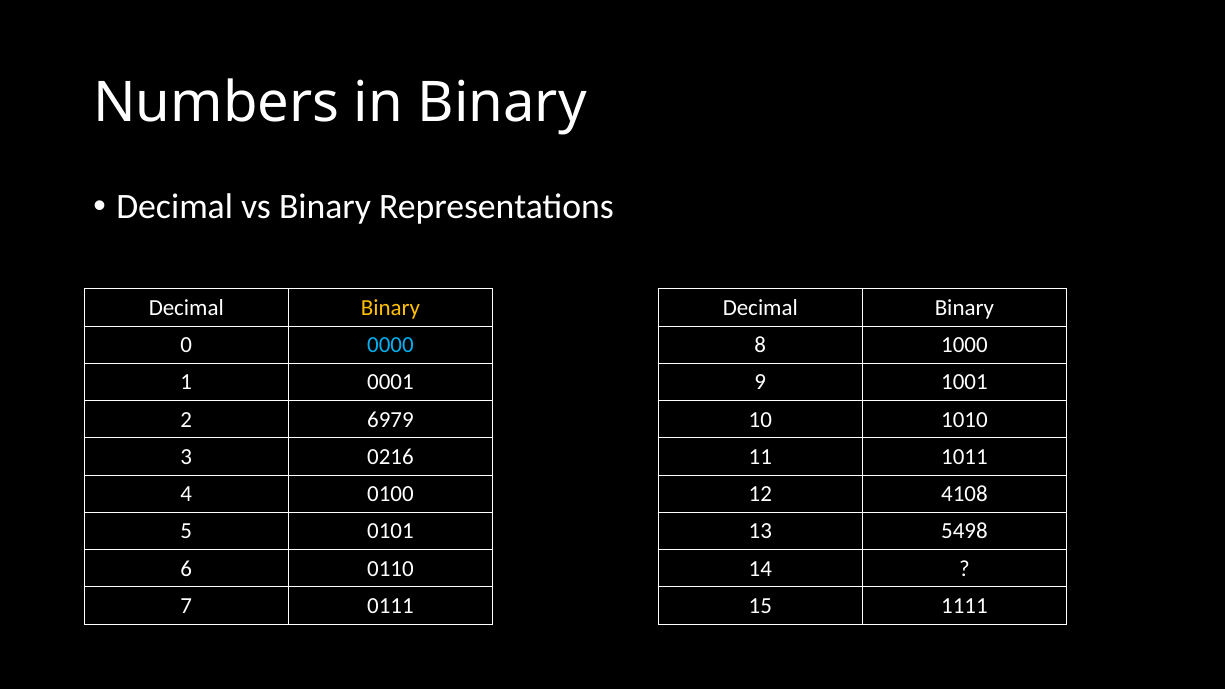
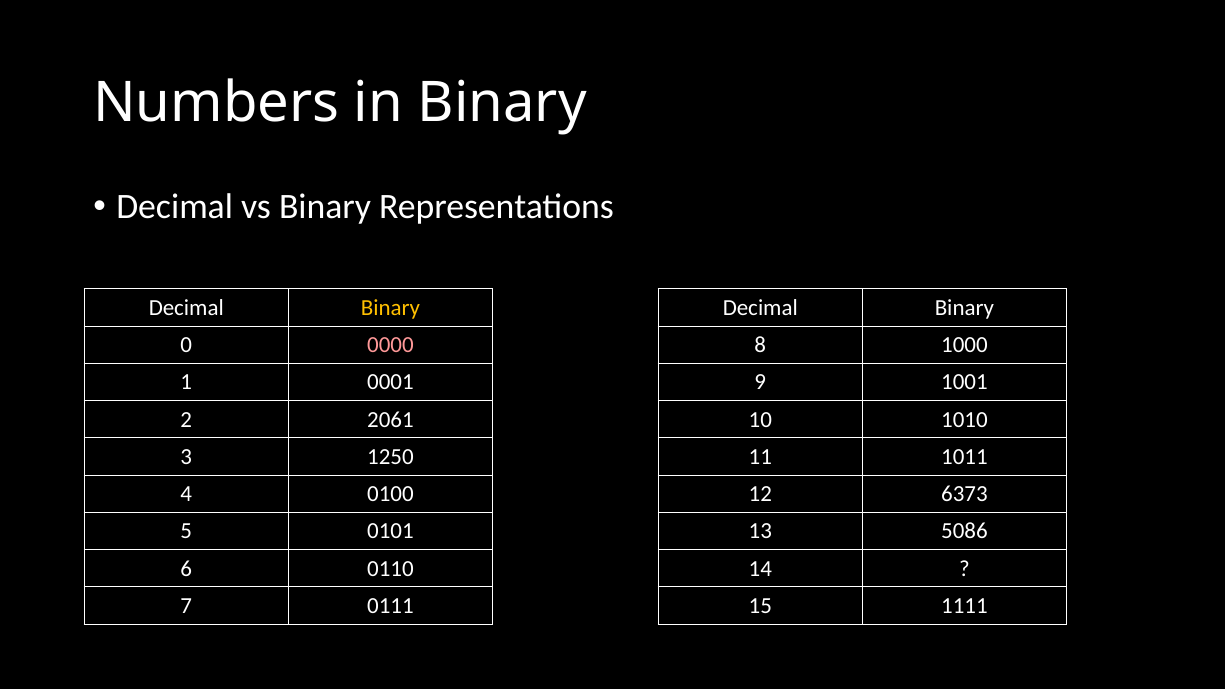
0000 colour: light blue -> pink
6979: 6979 -> 2061
0216: 0216 -> 1250
4108: 4108 -> 6373
5498: 5498 -> 5086
